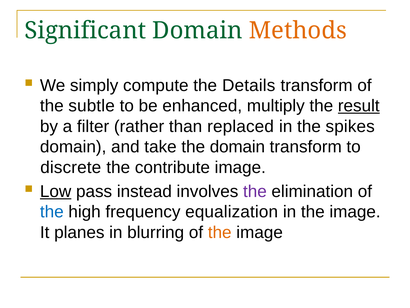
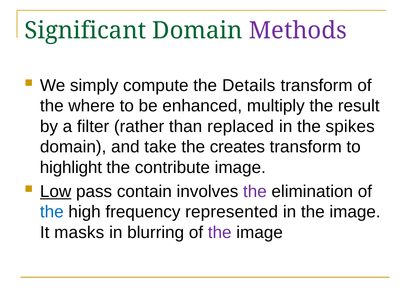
Methods colour: orange -> purple
subtle: subtle -> where
result underline: present -> none
the domain: domain -> creates
discrete: discrete -> highlight
instead: instead -> contain
equalization: equalization -> represented
planes: planes -> masks
the at (220, 232) colour: orange -> purple
